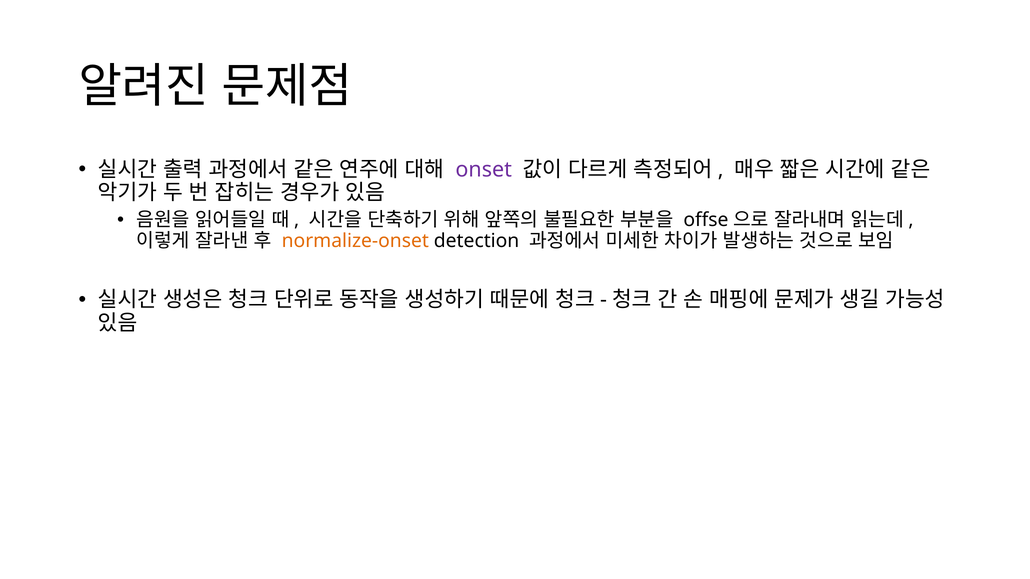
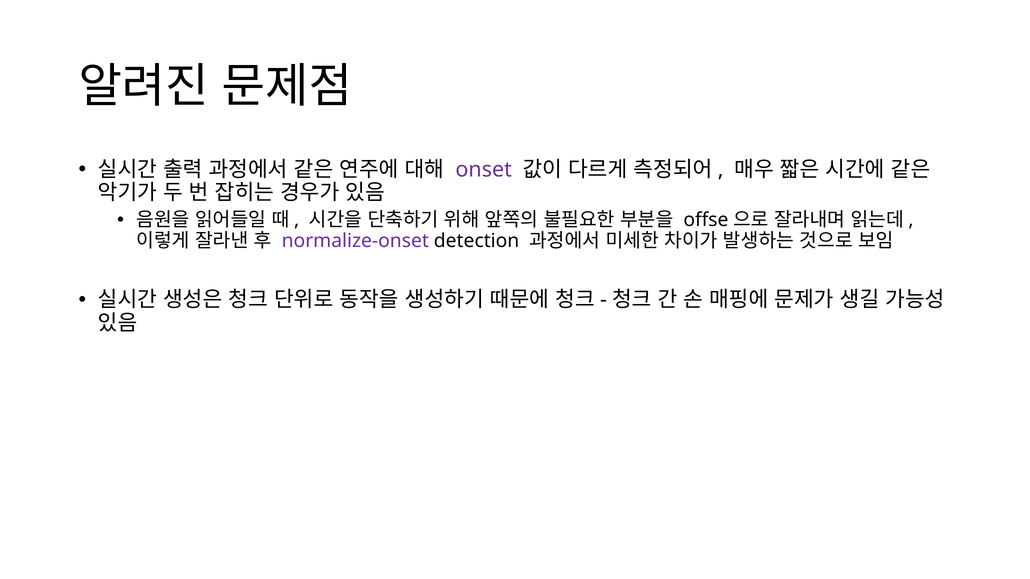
normalize-onset colour: orange -> purple
